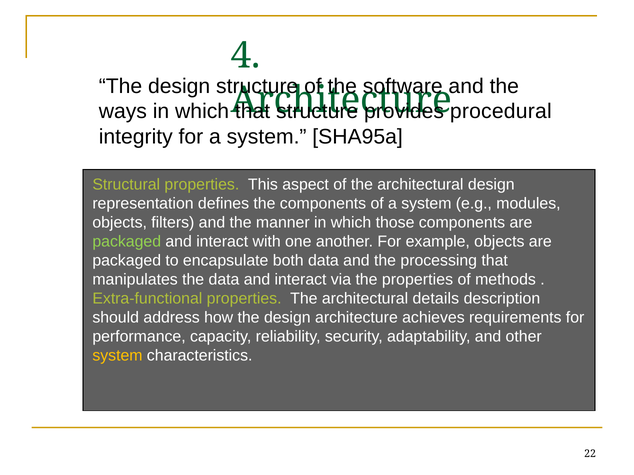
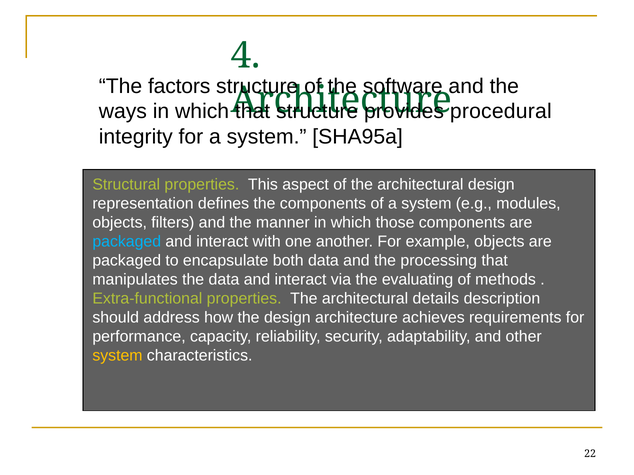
design at (179, 86): design -> factors
packaged at (127, 242) colour: light green -> light blue
the properties: properties -> evaluating
